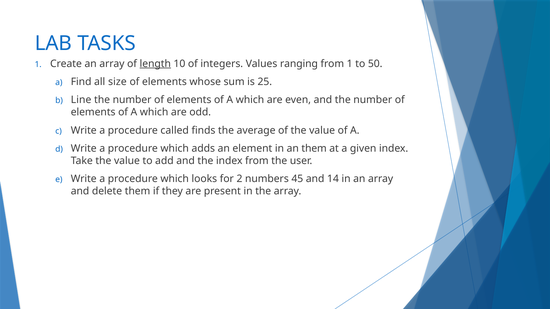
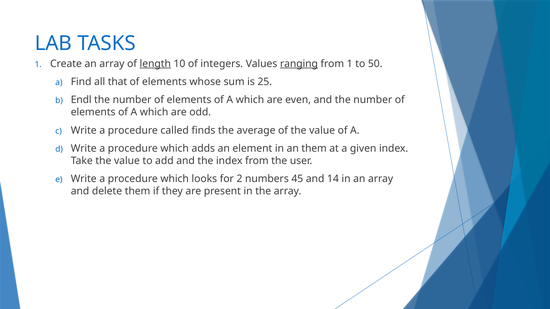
ranging underline: none -> present
size: size -> that
Line: Line -> Endl
